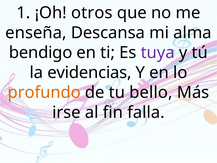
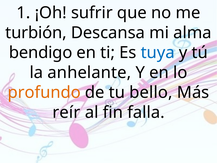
otros: otros -> sufrir
enseña: enseña -> turbión
tuya colour: purple -> blue
evidencias: evidencias -> anhelante
irse: irse -> reír
